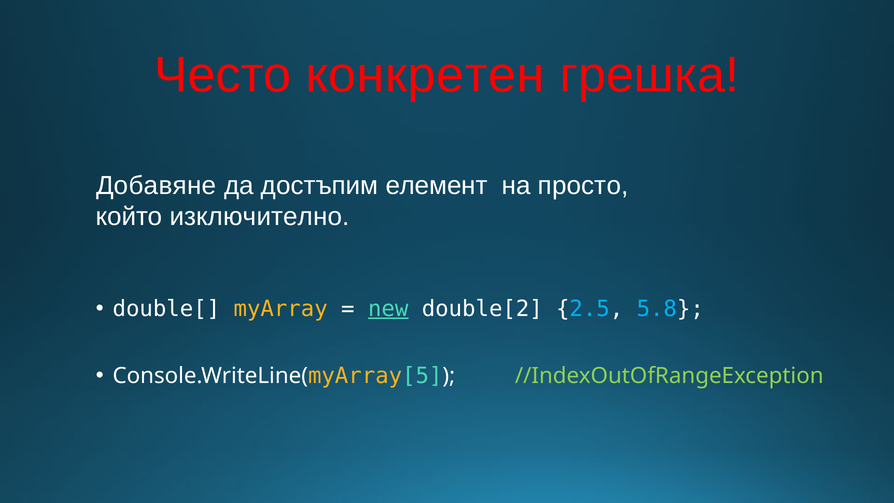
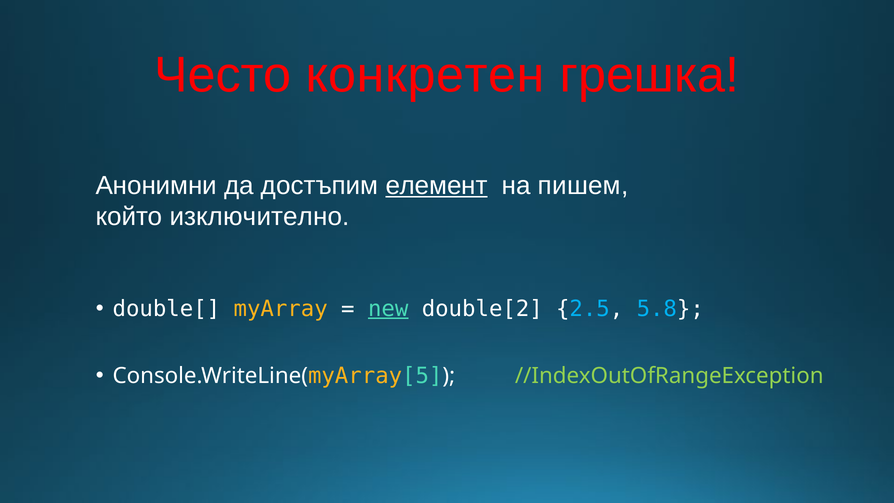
Добавяне: Добавяне -> Анонимни
елемент underline: none -> present
просто: просто -> пишем
